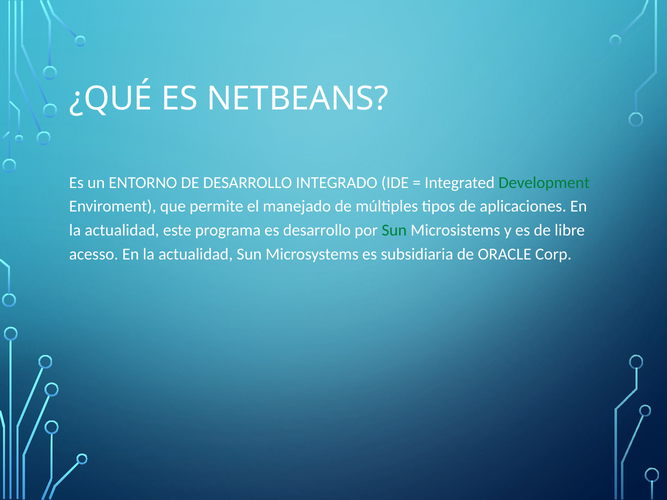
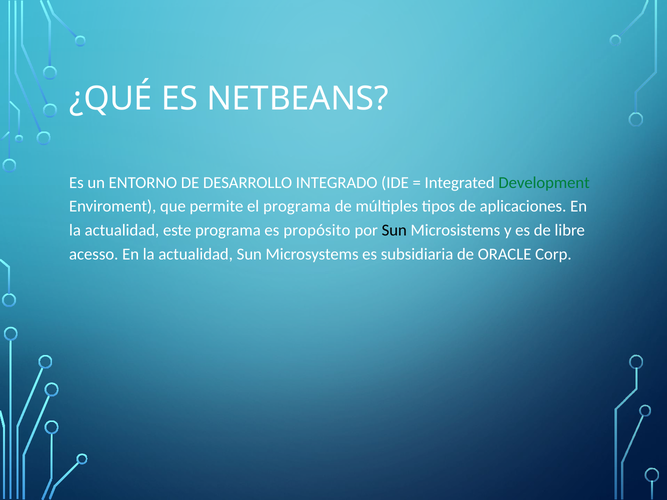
el manejado: manejado -> programa
es desarrollo: desarrollo -> propósito
Sun at (394, 231) colour: green -> black
